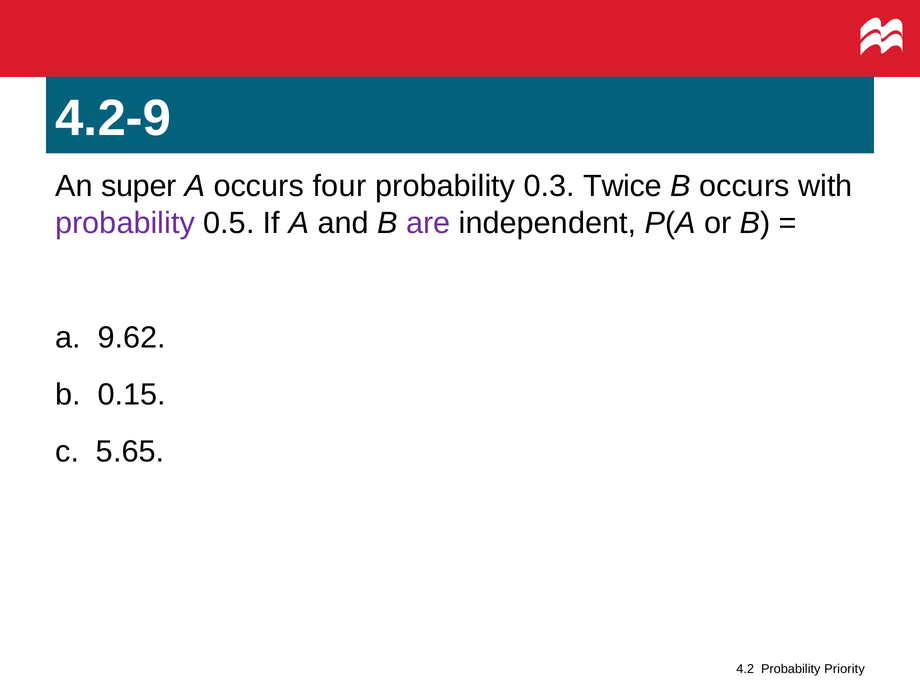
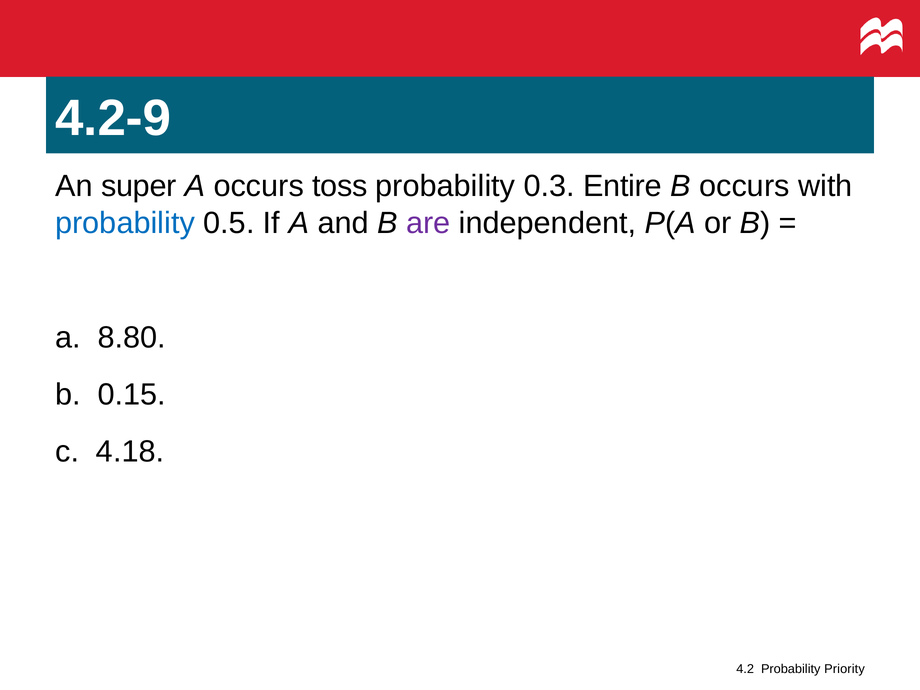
four: four -> toss
Twice: Twice -> Entire
probability at (125, 223) colour: purple -> blue
9.62: 9.62 -> 8.80
5.65: 5.65 -> 4.18
